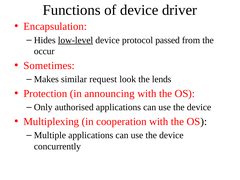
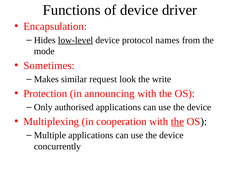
passed: passed -> names
occur: occur -> mode
lends: lends -> write
the at (177, 122) underline: none -> present
